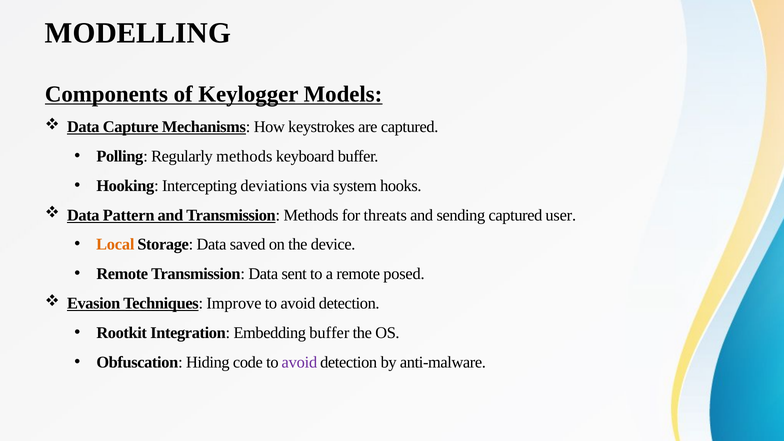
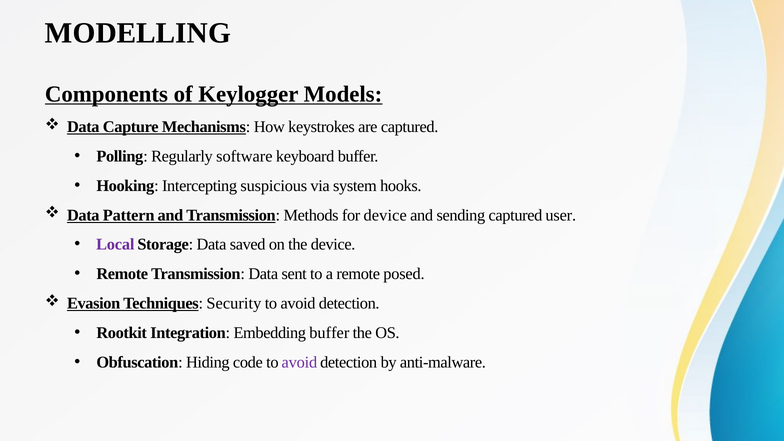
Regularly methods: methods -> software
deviations: deviations -> suspicious
for threats: threats -> device
Local colour: orange -> purple
Improve: Improve -> Security
